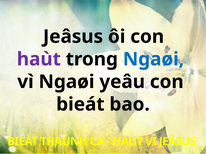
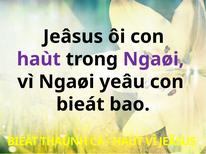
Ngaøi at (153, 59) colour: blue -> purple
